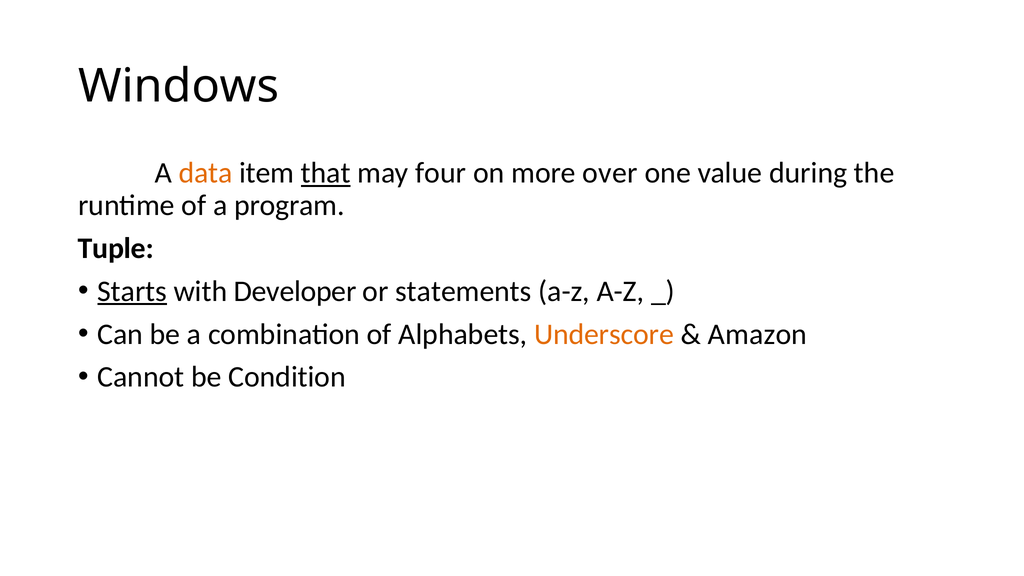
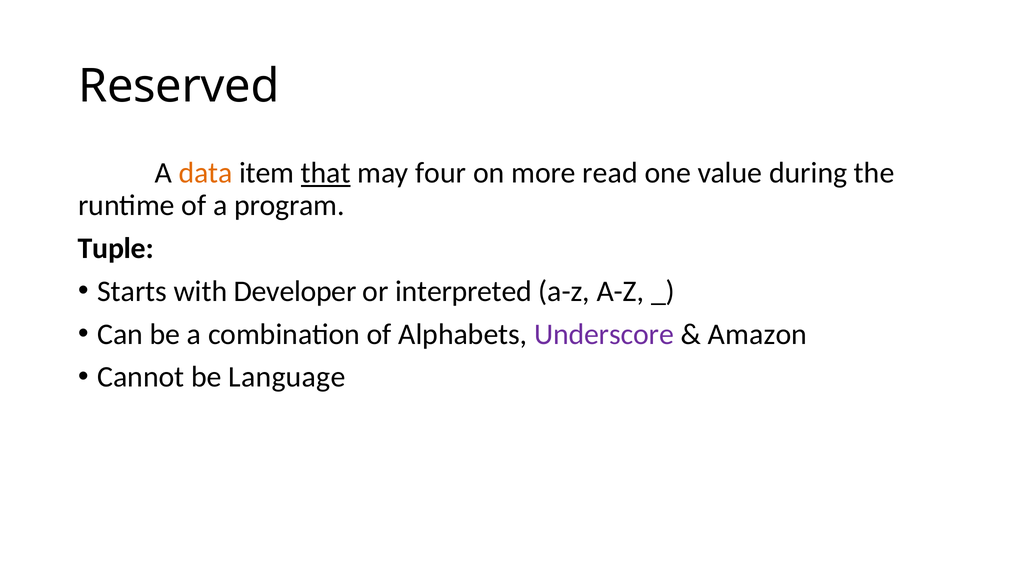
Windows: Windows -> Reserved
over: over -> read
Starts underline: present -> none
statements: statements -> interpreted
Underscore colour: orange -> purple
Condition: Condition -> Language
